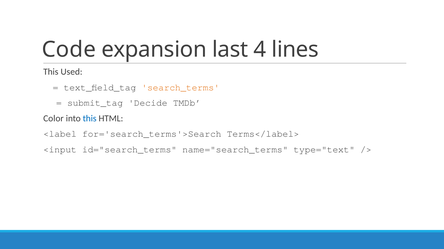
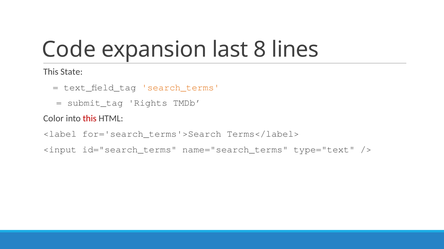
4: 4 -> 8
Used: Used -> State
Decide: Decide -> Rights
this at (90, 119) colour: blue -> red
